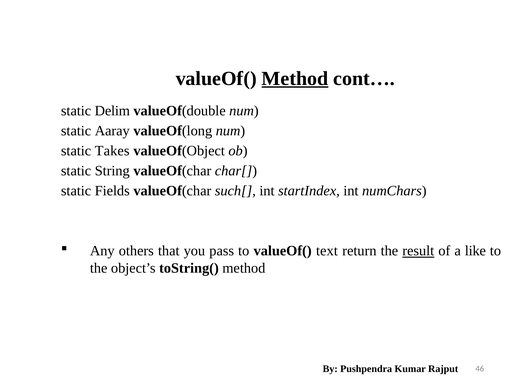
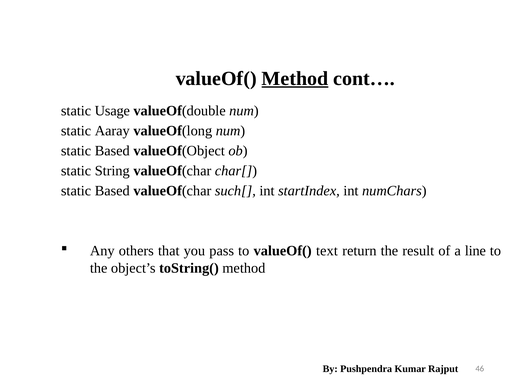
Delim: Delim -> Usage
Takes at (112, 151): Takes -> Based
Fields at (112, 191): Fields -> Based
result underline: present -> none
like: like -> line
